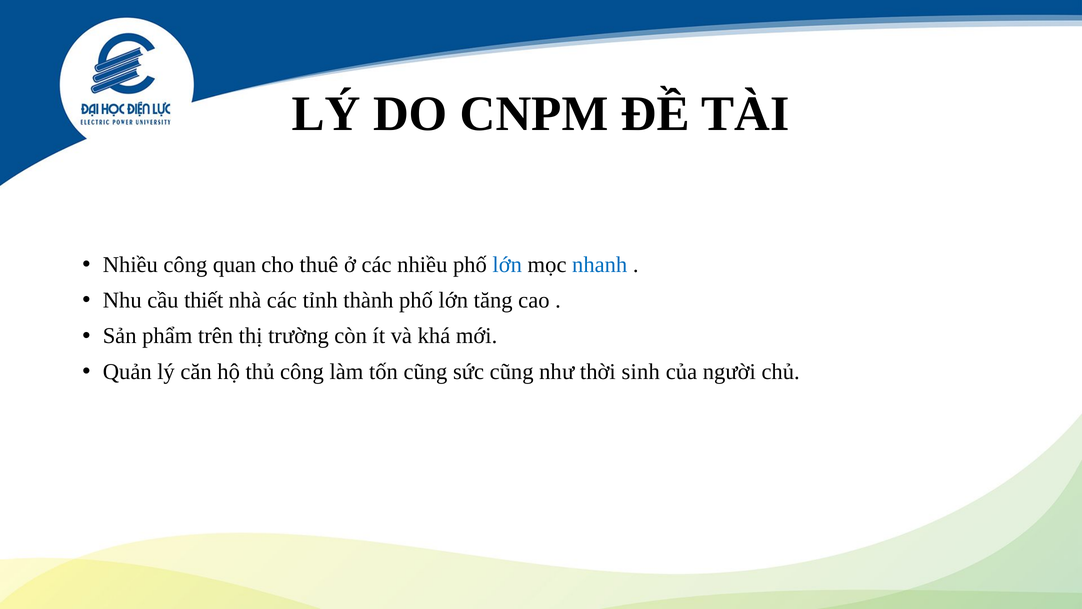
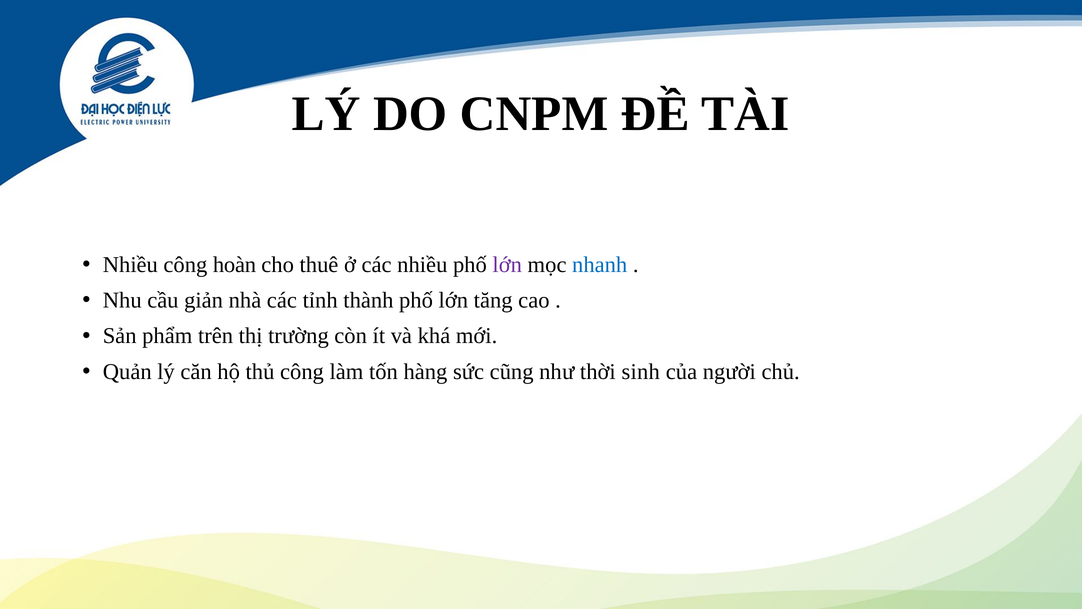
quan: quan -> hoàn
lớn at (507, 265) colour: blue -> purple
thiết: thiết -> giản
tốn cũng: cũng -> hàng
